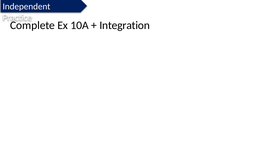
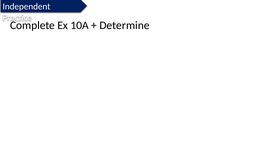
Integration: Integration -> Determine
